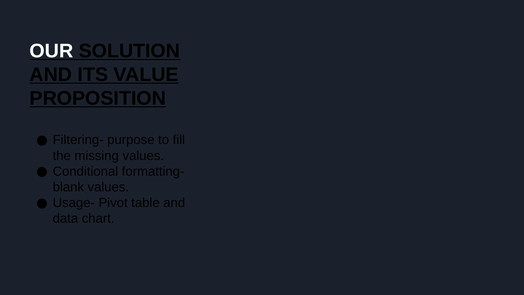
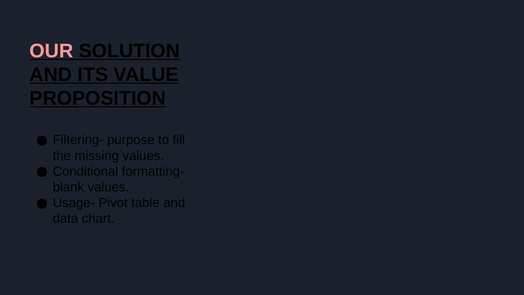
OUR colour: white -> pink
